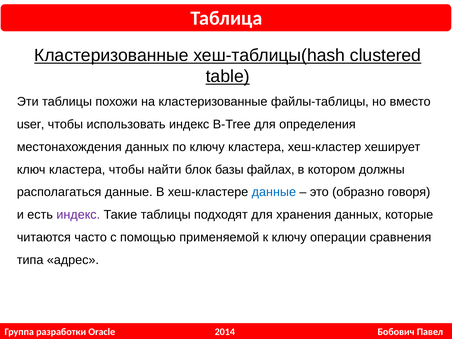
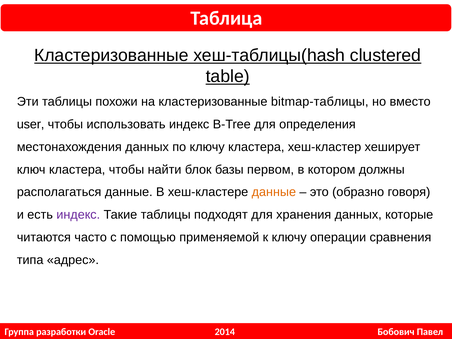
файлы-таблицы: файлы-таблицы -> bitmap-таблицы
файлах: файлах -> первом
данные at (274, 192) colour: blue -> orange
